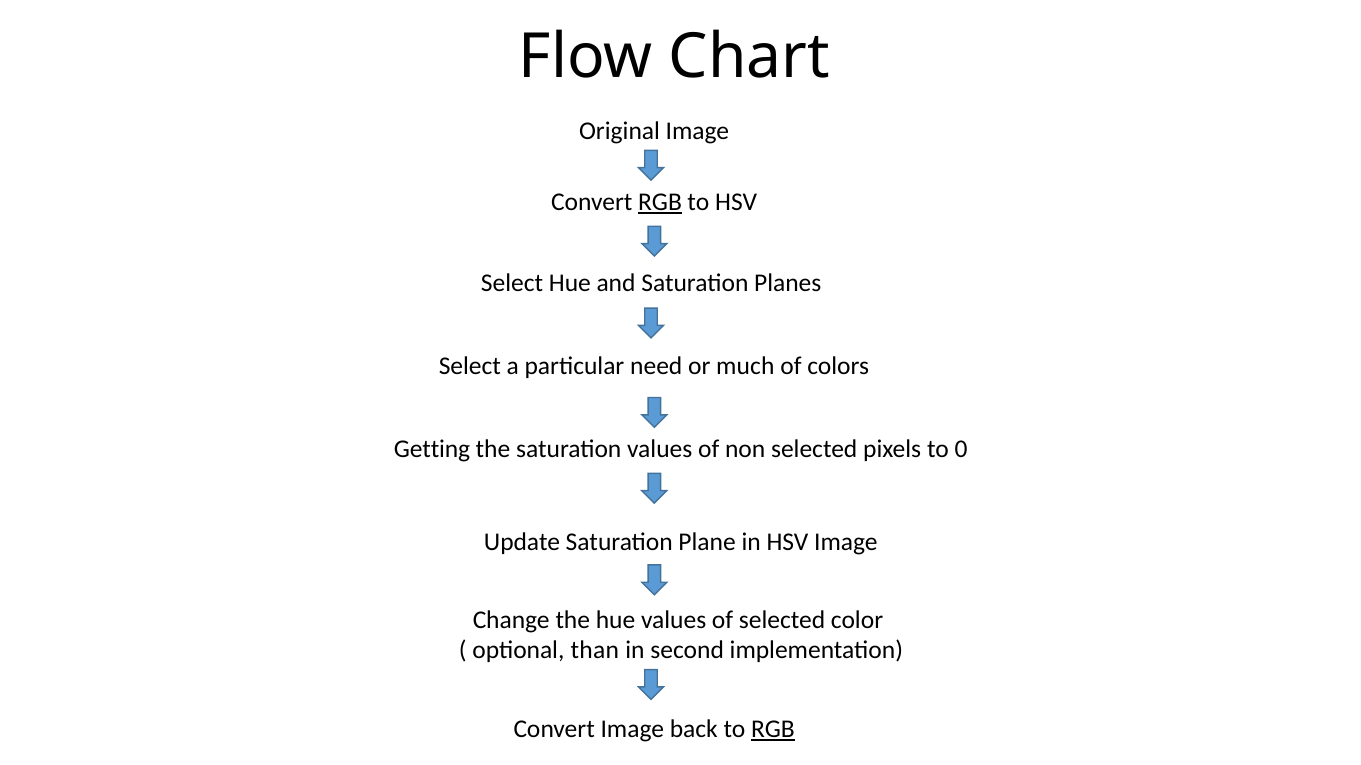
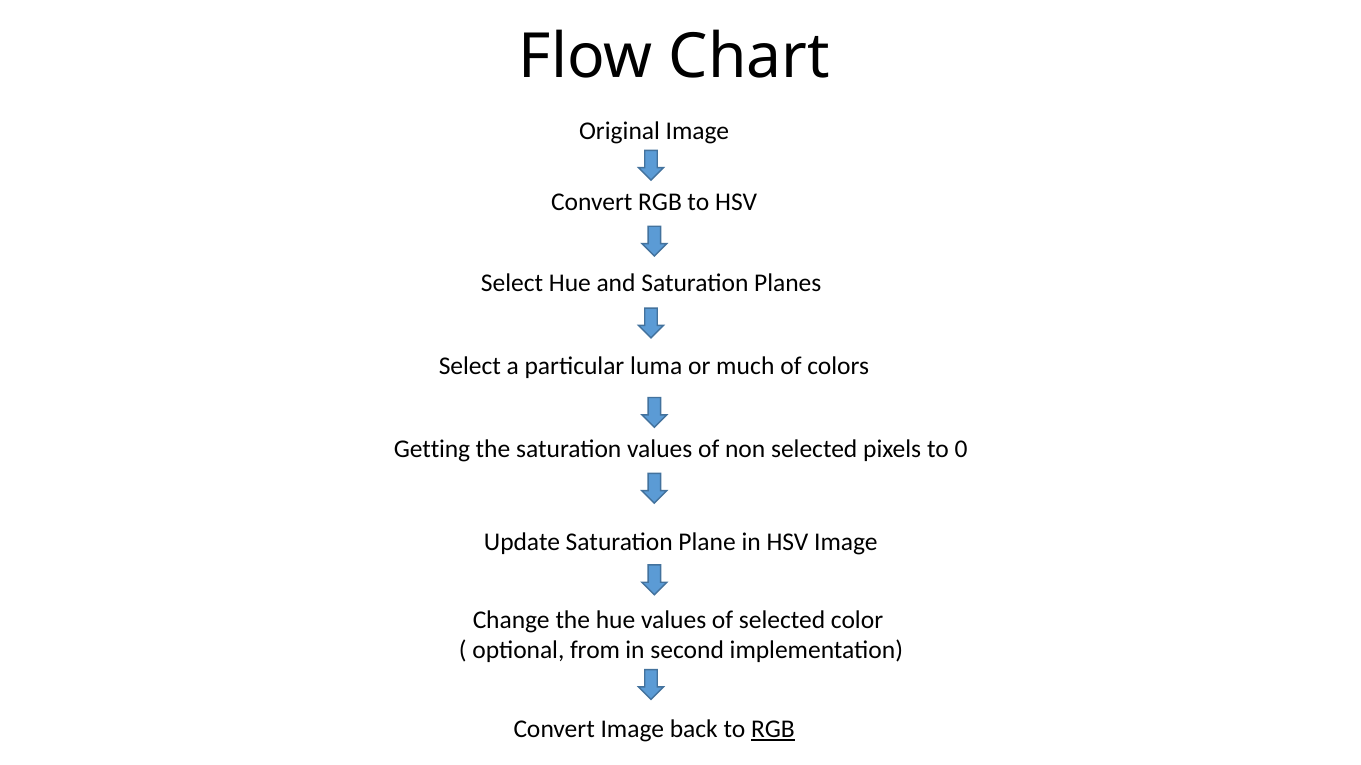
RGB at (660, 202) underline: present -> none
need: need -> luma
than: than -> from
